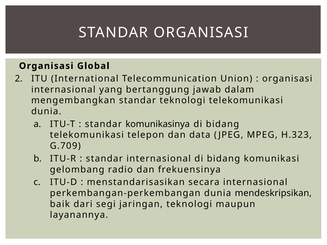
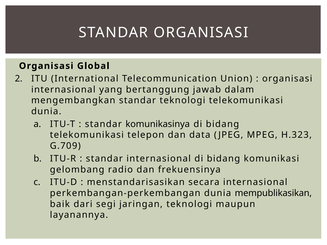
mendeskripsikan: mendeskripsikan -> mempublikasikan
